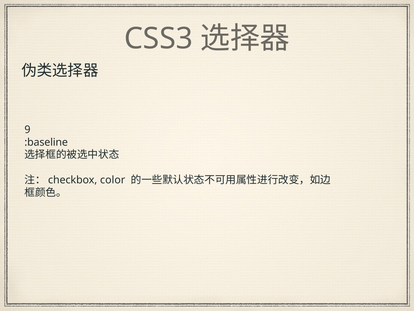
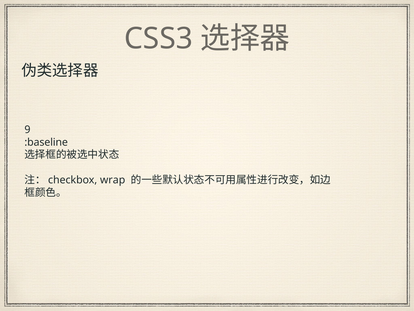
color: color -> wrap
